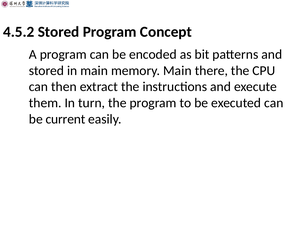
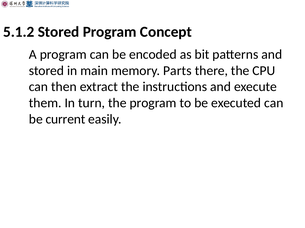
4.5.2: 4.5.2 -> 5.1.2
memory Main: Main -> Parts
